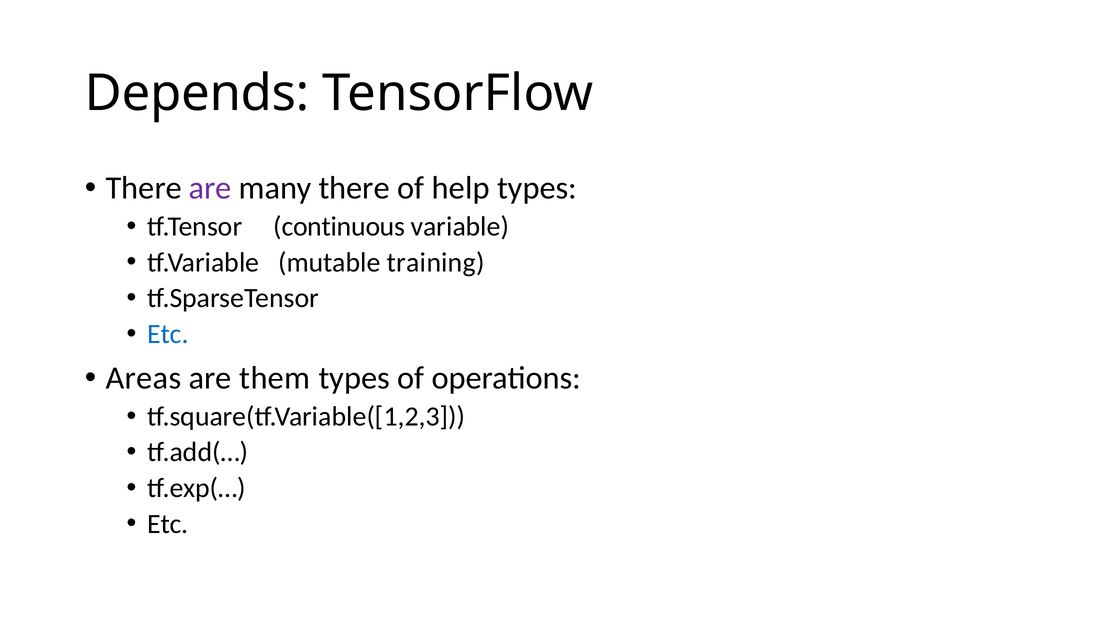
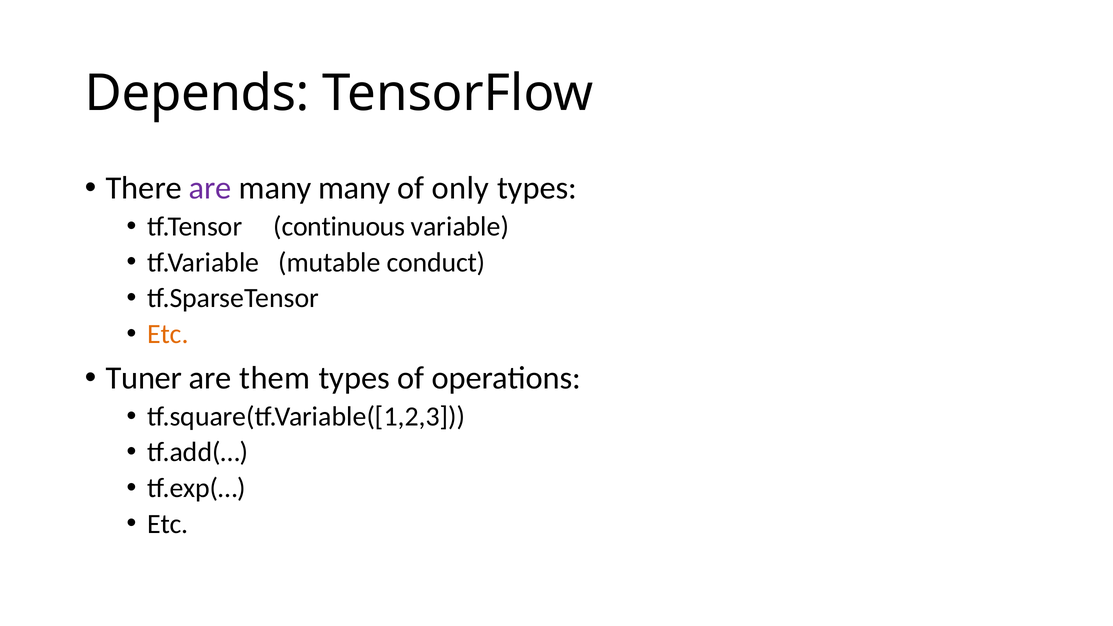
many there: there -> many
help: help -> only
training: training -> conduct
Etc at (168, 334) colour: blue -> orange
Areas: Areas -> Tuner
